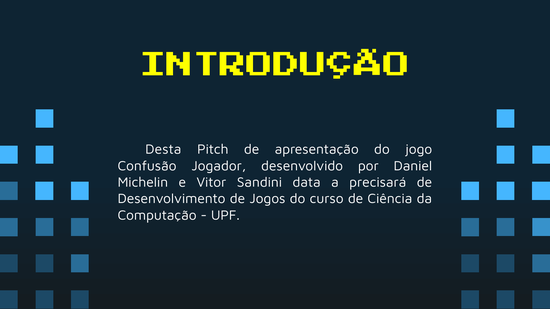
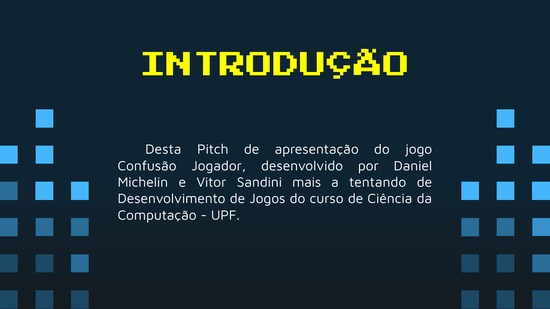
data: data -> mais
precisará: precisará -> tentando
